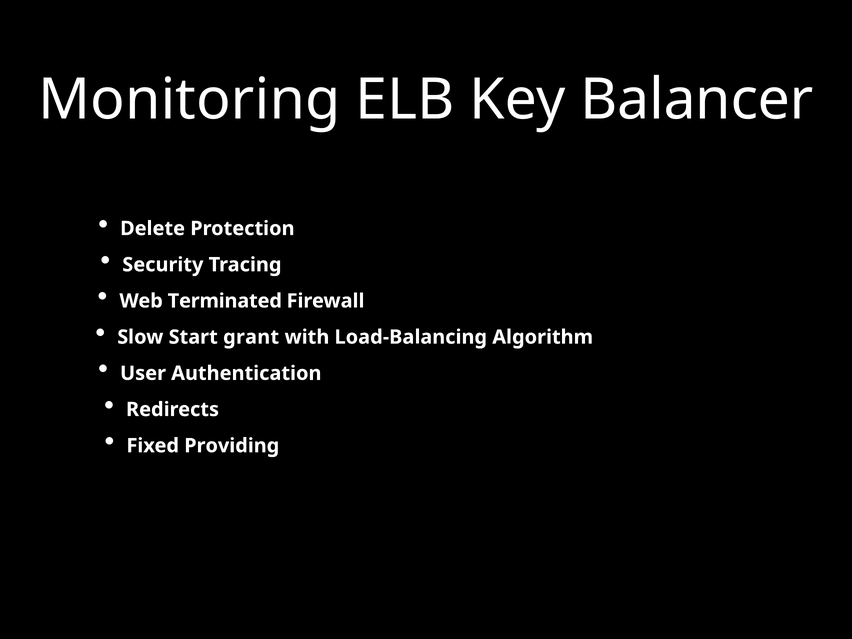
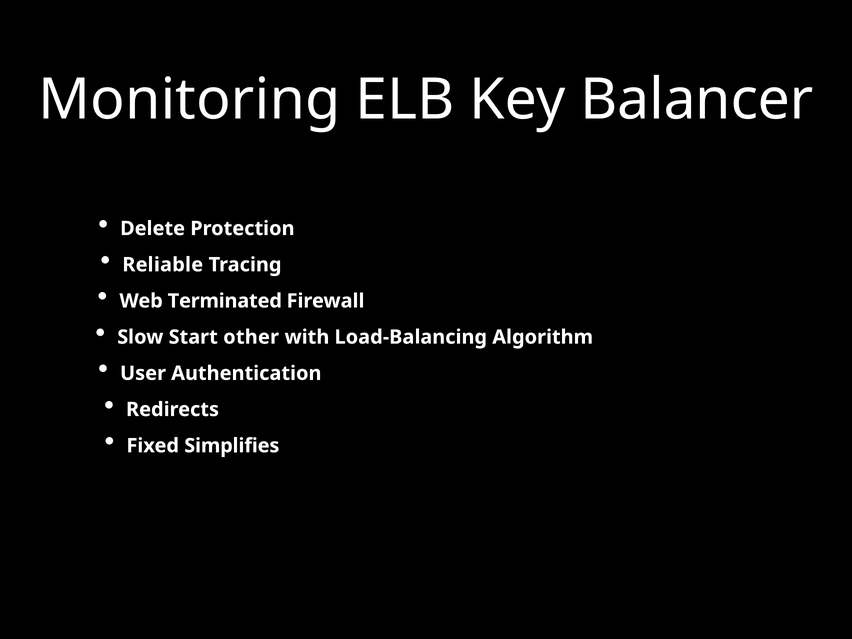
Security: Security -> Reliable
grant: grant -> other
Providing: Providing -> Simplifies
